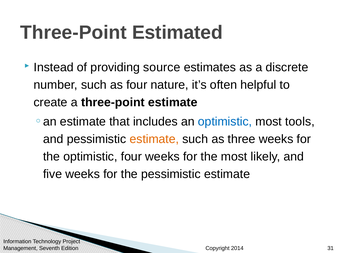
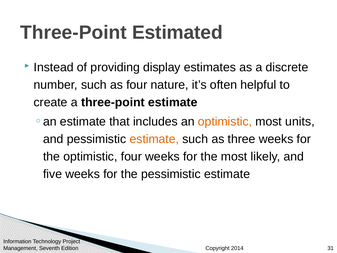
source: source -> display
optimistic at (225, 121) colour: blue -> orange
tools: tools -> units
